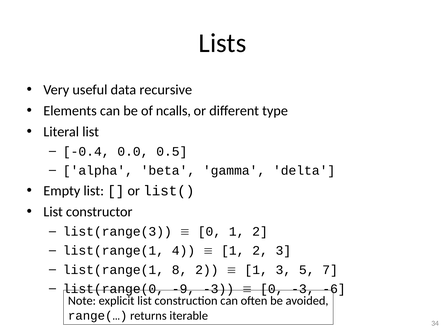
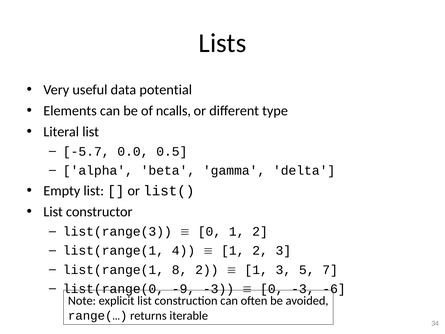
recursive: recursive -> potential
-0.4: -0.4 -> -5.7
